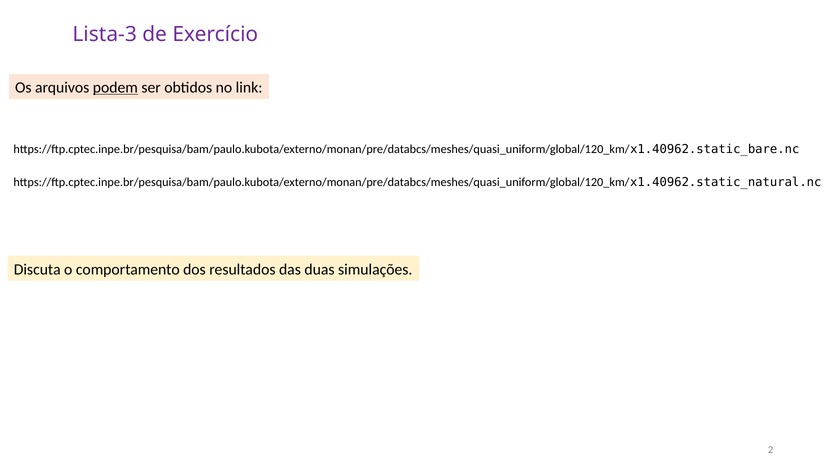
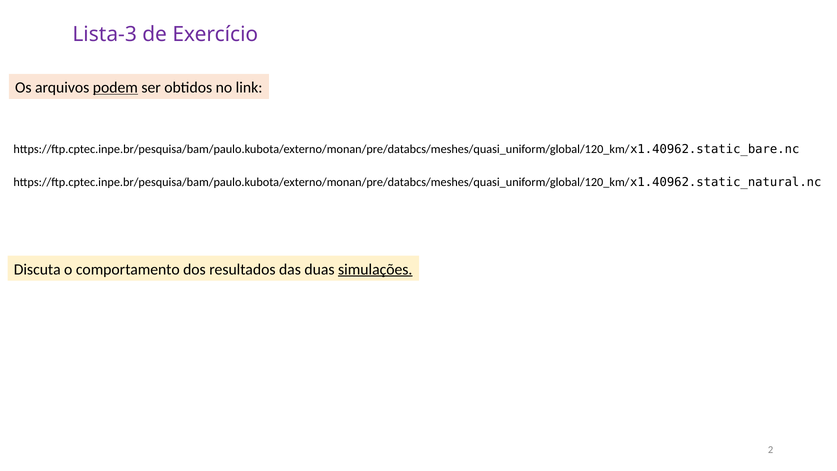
simulações underline: none -> present
